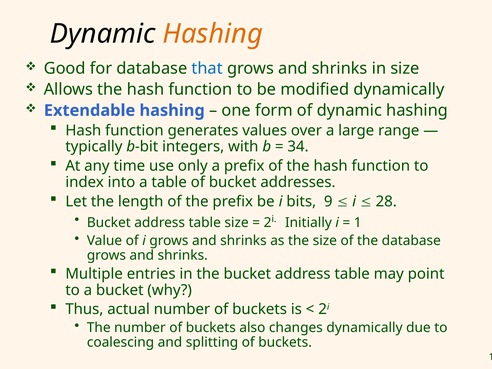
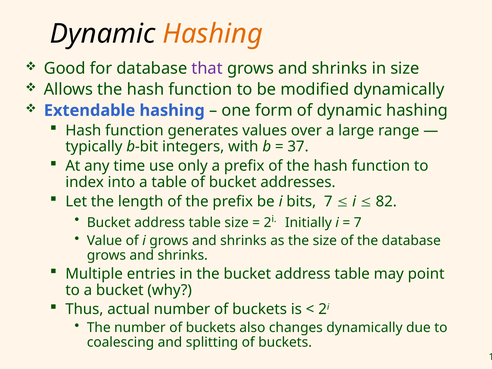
that colour: blue -> purple
34: 34 -> 37
bits 9: 9 -> 7
28: 28 -> 82
1 at (358, 223): 1 -> 7
